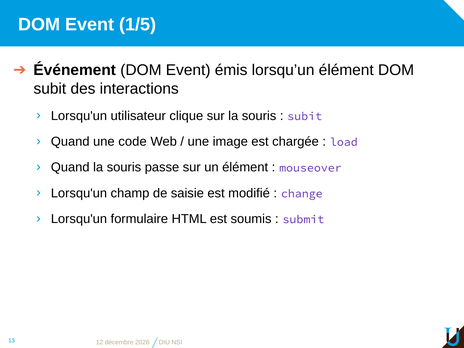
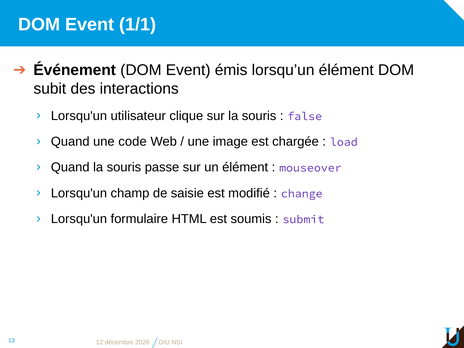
1/5: 1/5 -> 1/1
subit at (305, 116): subit -> false
